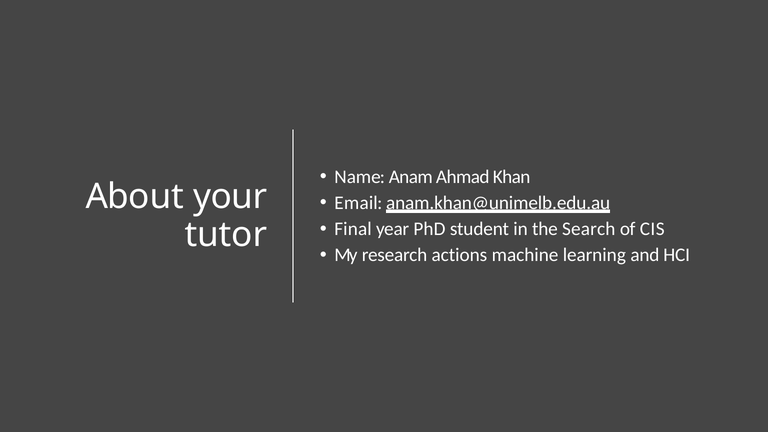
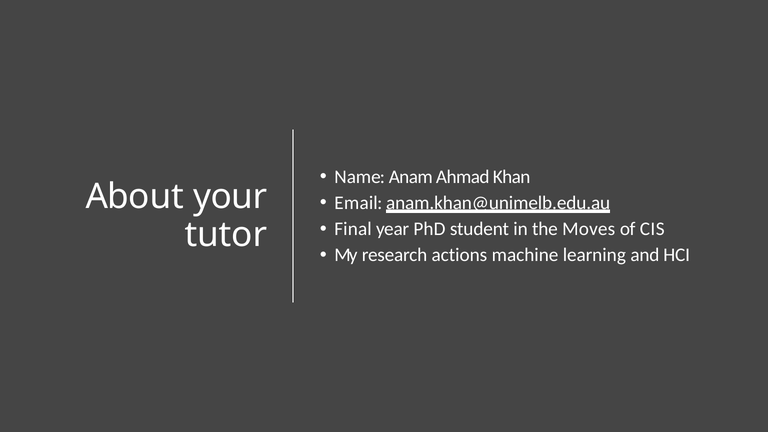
Search: Search -> Moves
